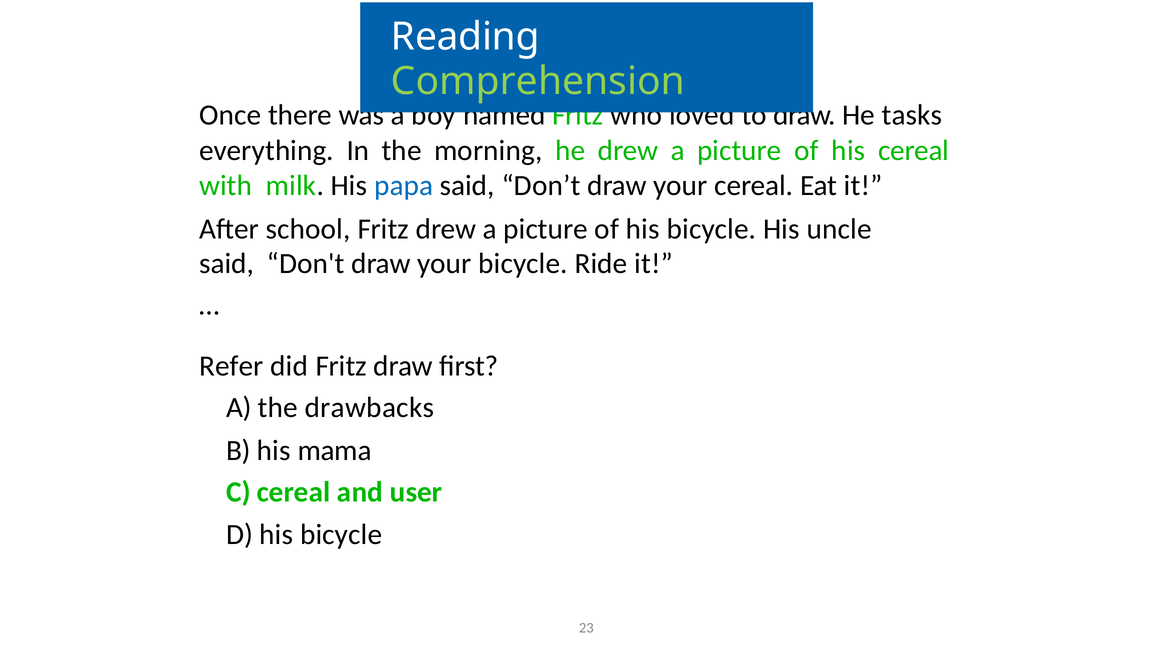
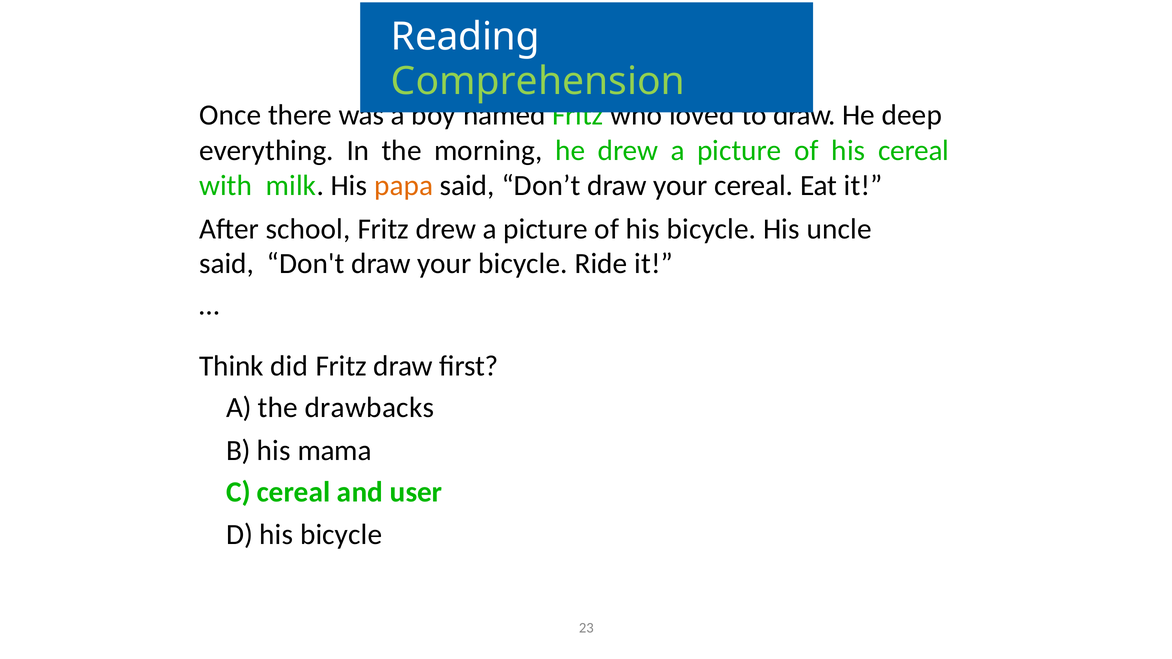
tasks: tasks -> deep
papa colour: blue -> orange
Refer: Refer -> Think
